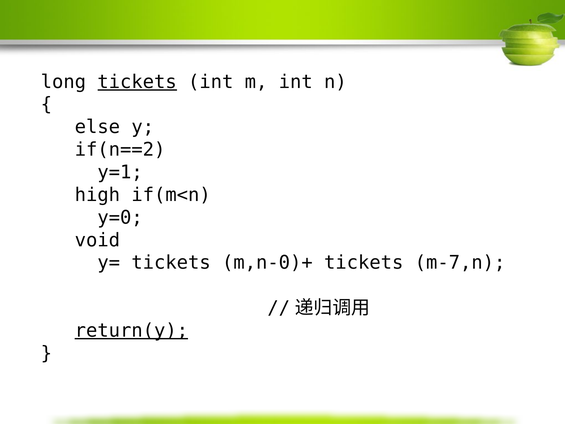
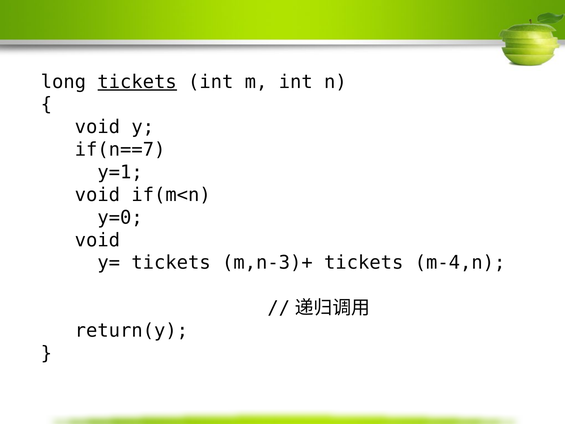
else at (97, 127): else -> void
if(n==2: if(n==2 -> if(n==7
high at (97, 195): high -> void
m,n-0)+: m,n-0)+ -> m,n-3)+
m-7,n: m-7,n -> m-4,n
return(y underline: present -> none
